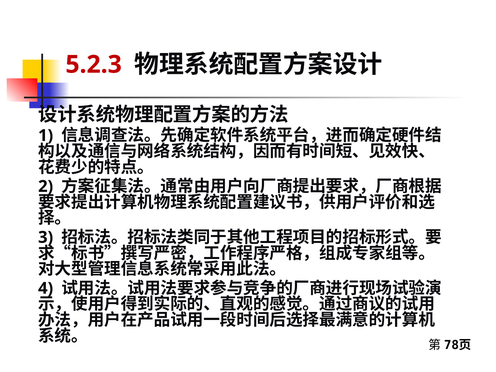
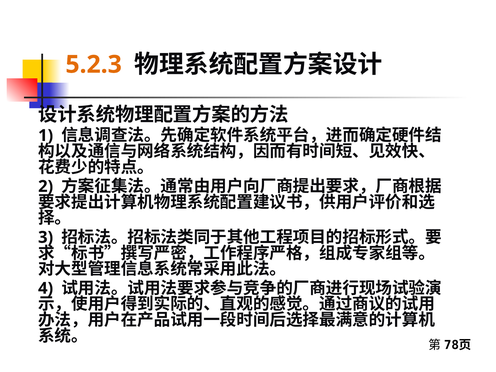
5.2.3 colour: red -> orange
